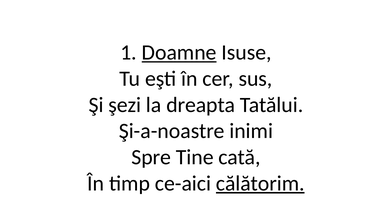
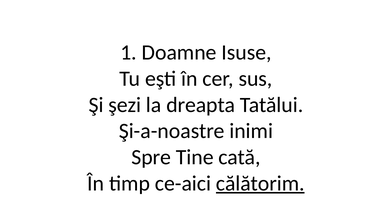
Doamne underline: present -> none
